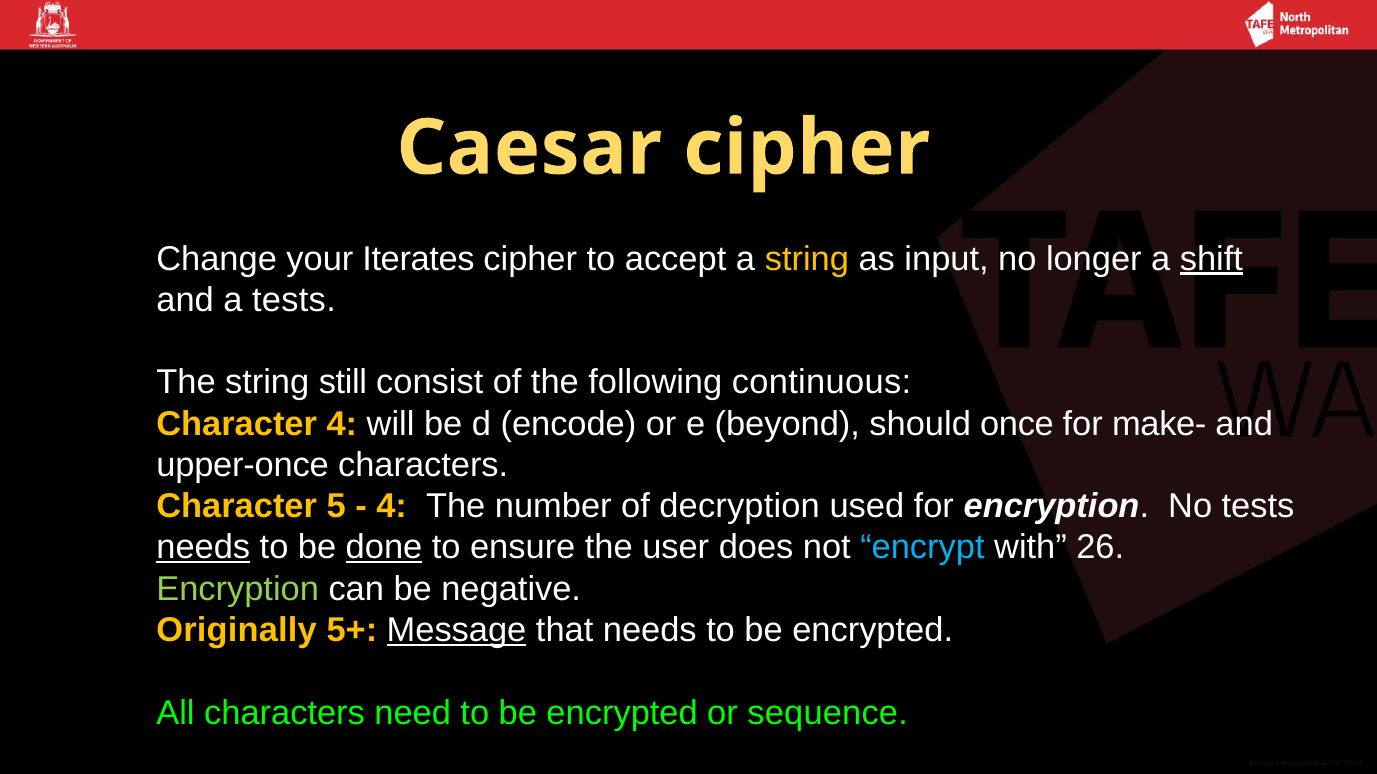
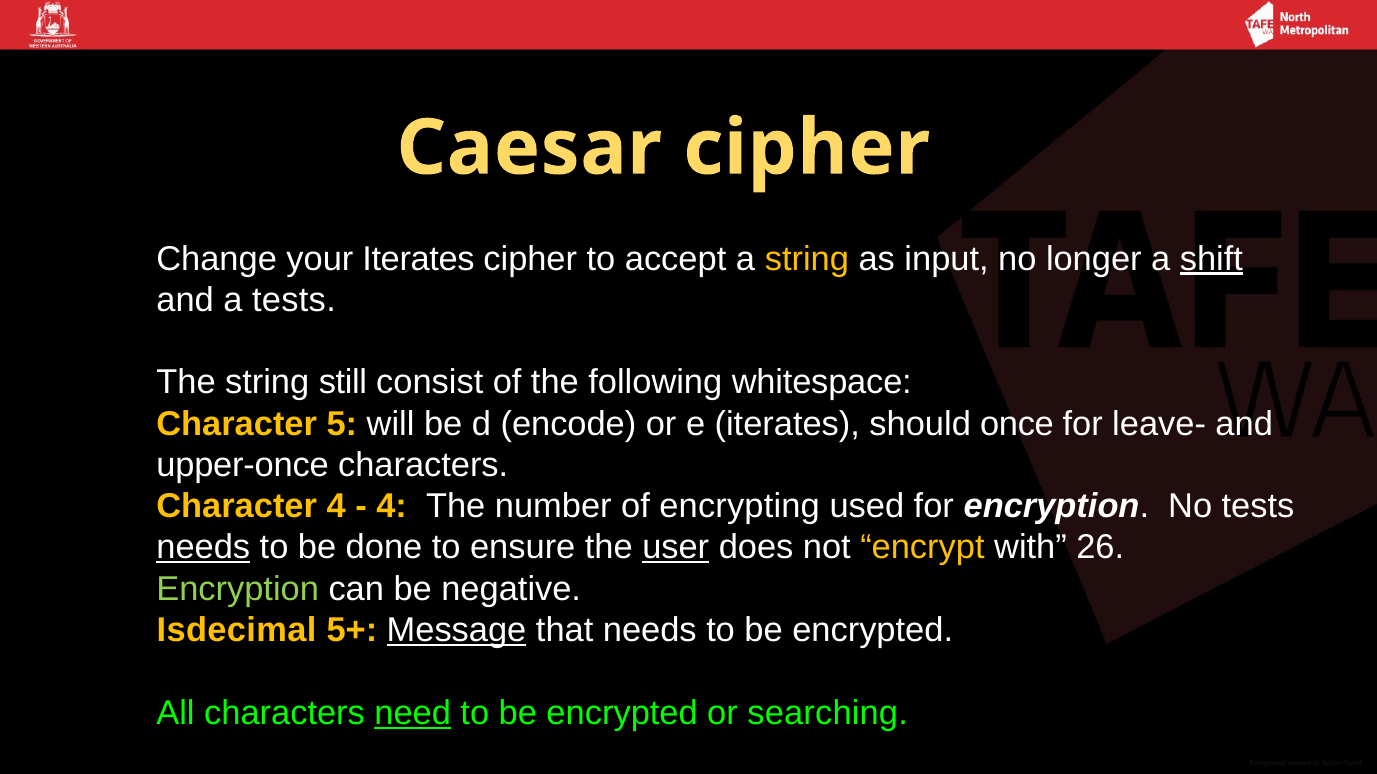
continuous: continuous -> whitespace
Character 4: 4 -> 5
e beyond: beyond -> iterates
make-: make- -> leave-
Character 5: 5 -> 4
decryption: decryption -> encrypting
done underline: present -> none
user underline: none -> present
encrypt colour: light blue -> yellow
Originally: Originally -> Isdecimal
need underline: none -> present
sequence: sequence -> searching
